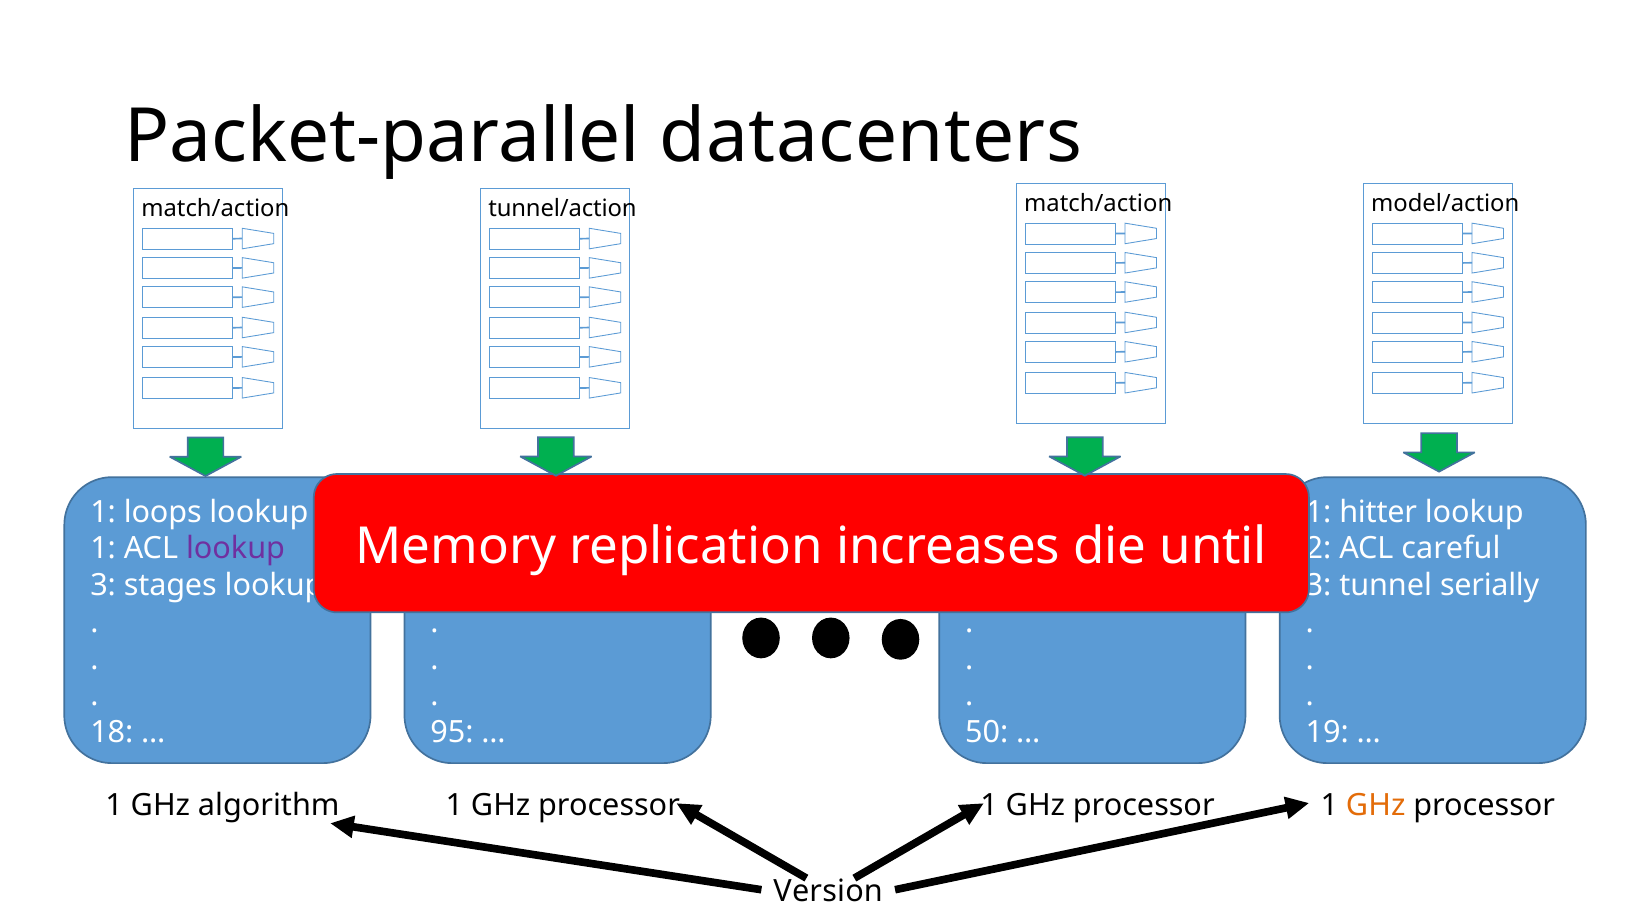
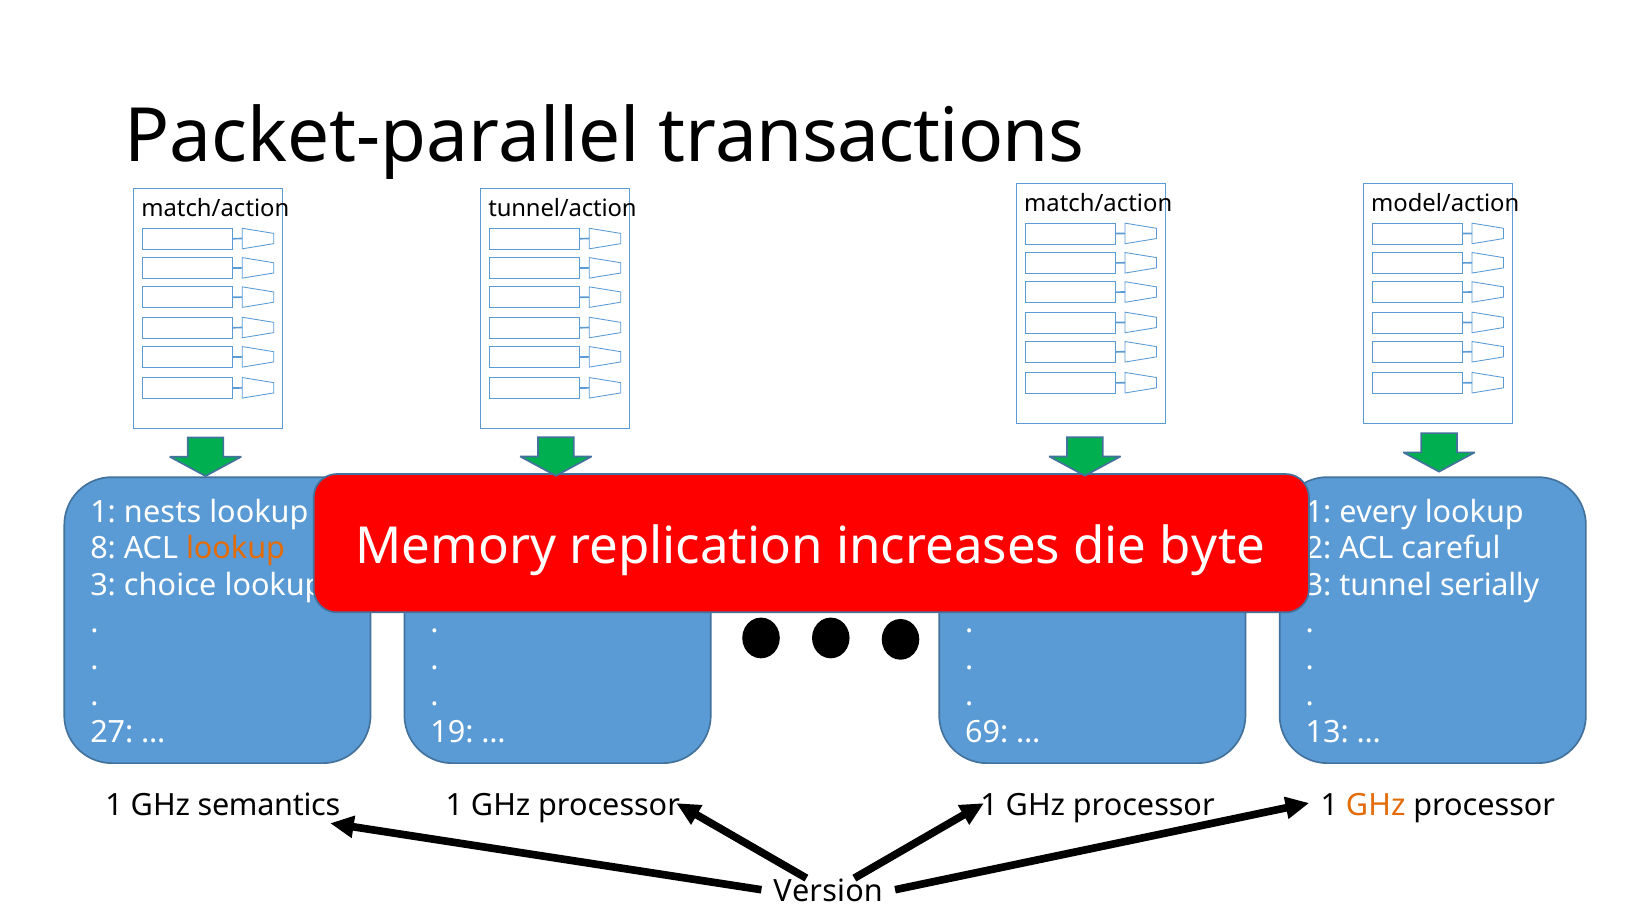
datacenters: datacenters -> transactions
loops: loops -> nests
hitter: hitter -> every
until: until -> byte
1 at (103, 549): 1 -> 8
lookup at (236, 549) colour: purple -> orange
stages: stages -> choice
18: 18 -> 27
95: 95 -> 19
50: 50 -> 69
19: 19 -> 13
algorithm: algorithm -> semantics
